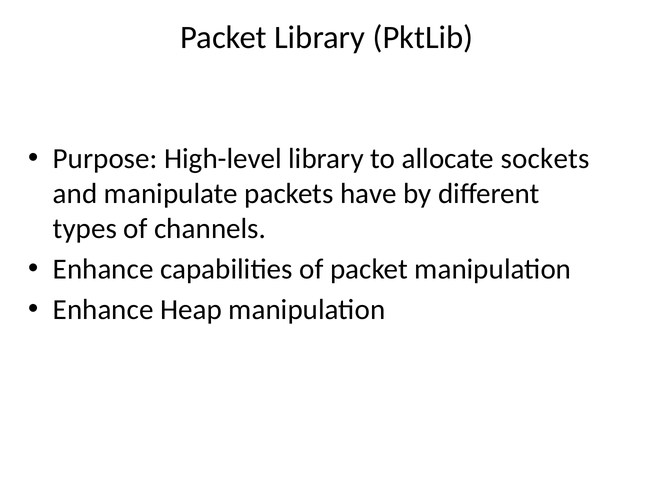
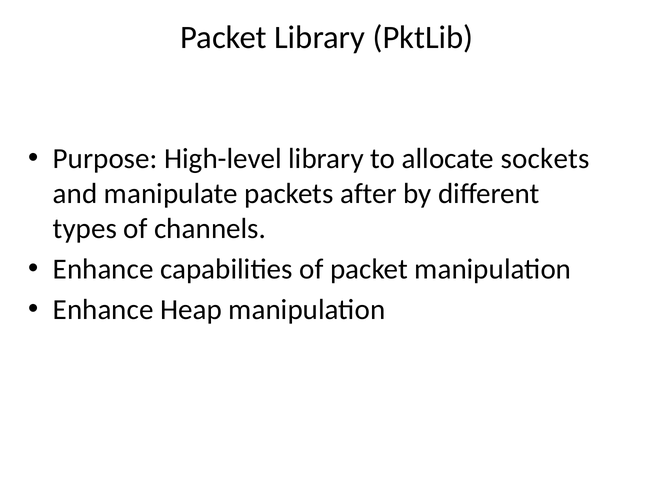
have: have -> after
